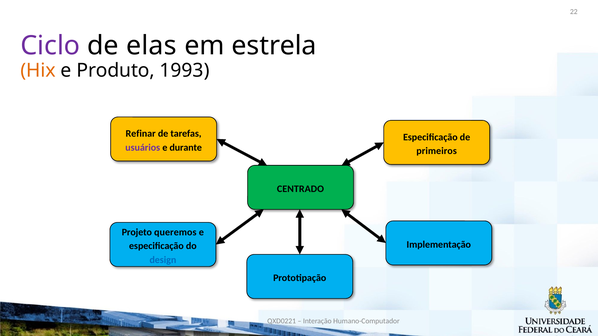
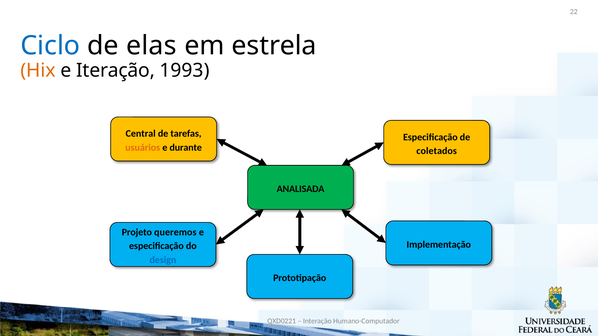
Ciclo colour: purple -> blue
Produto: Produto -> Iteração
Refinar: Refinar -> Central
usuários colour: purple -> orange
primeiros: primeiros -> coletados
CENTRADO: CENTRADO -> ANALISADA
